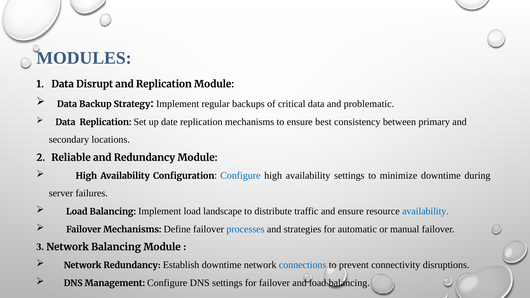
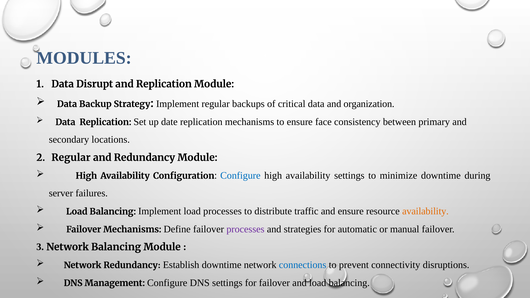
problematic: problematic -> organization
best: best -> face
Reliable at (71, 158): Reliable -> Regular
load landscape: landscape -> processes
availability at (425, 211) colour: blue -> orange
processes at (245, 229) colour: blue -> purple
